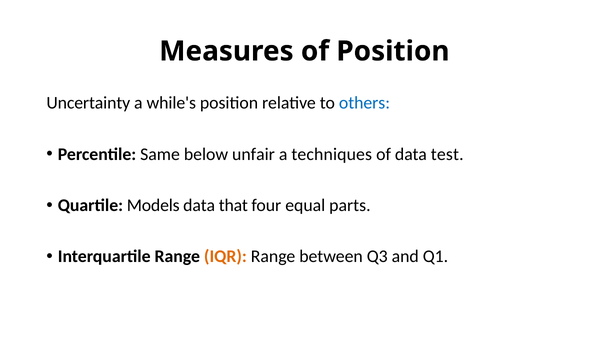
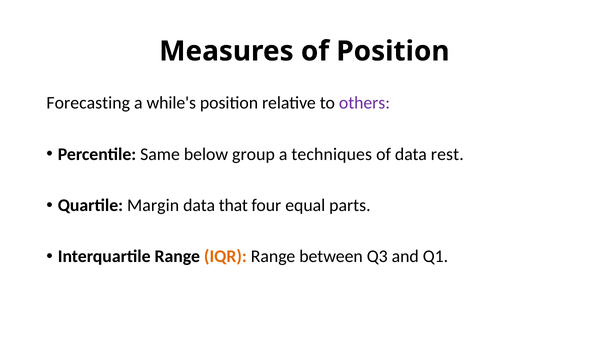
Uncertainty: Uncertainty -> Forecasting
others colour: blue -> purple
unfair: unfair -> group
test: test -> rest
Models: Models -> Margin
